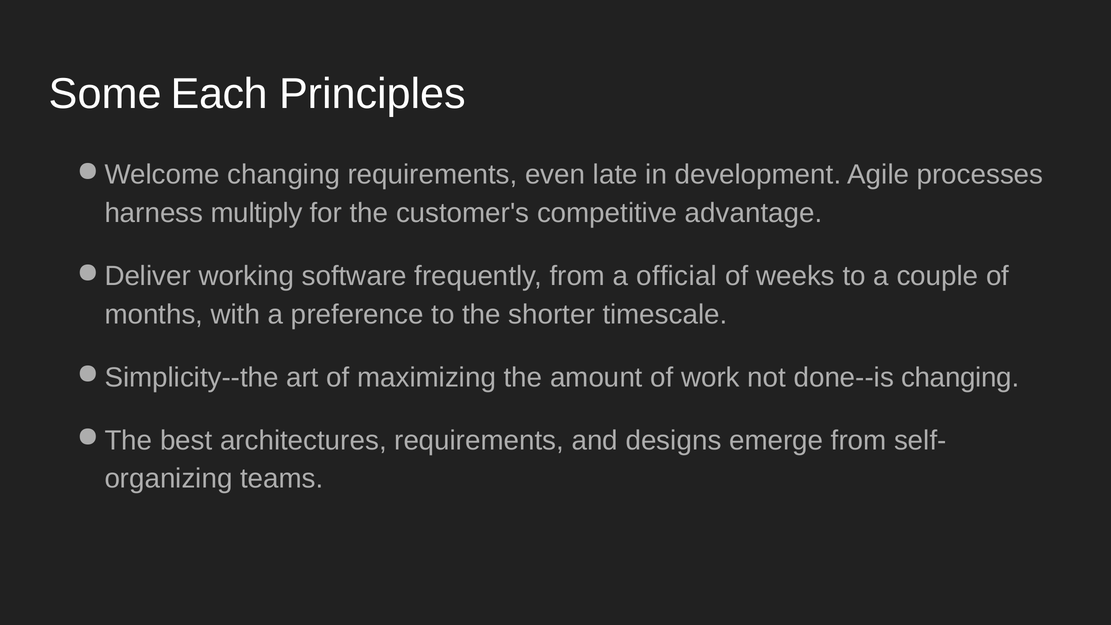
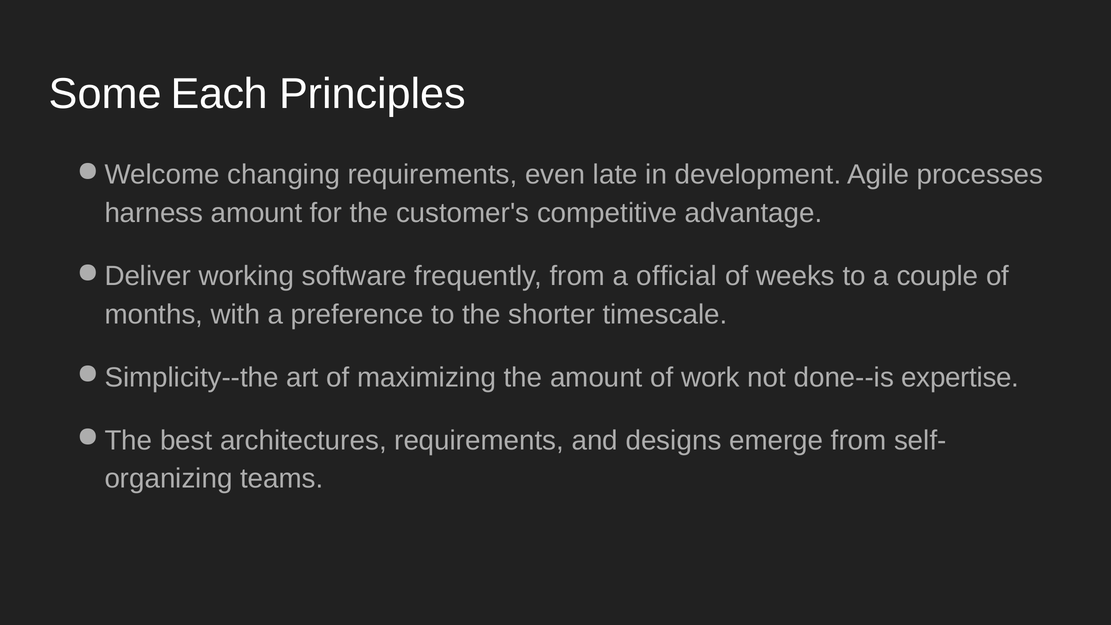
harness multiply: multiply -> amount
done--is changing: changing -> expertise
